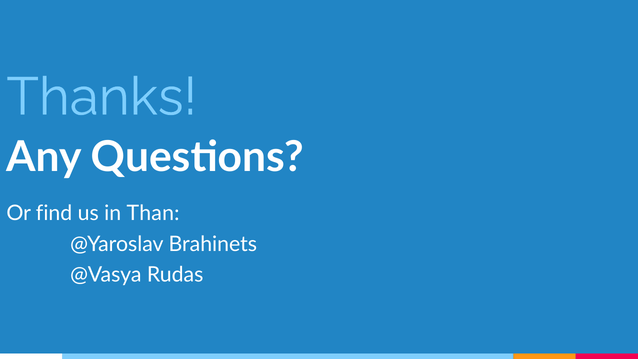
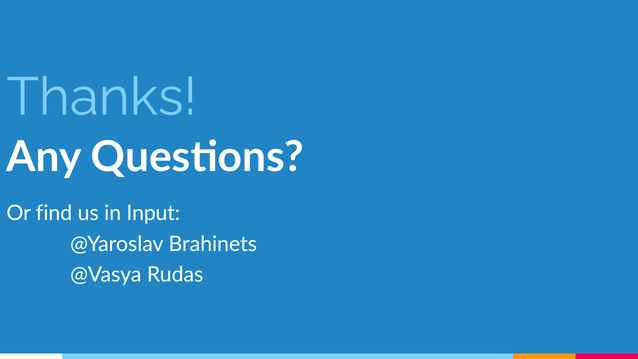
Than: Than -> Input
